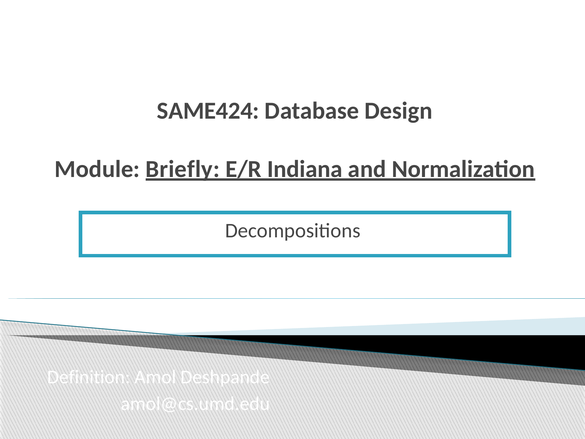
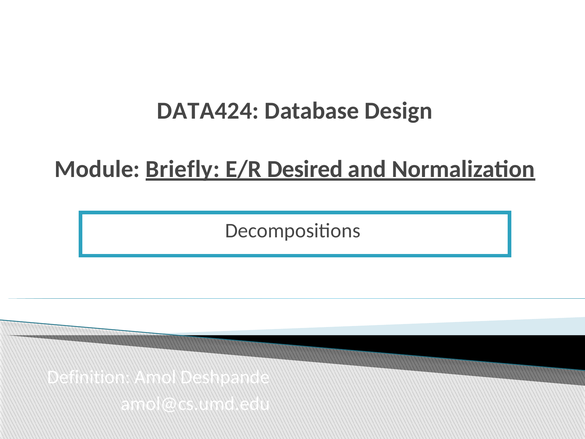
SAME424: SAME424 -> DATA424
Indiana: Indiana -> Desired
